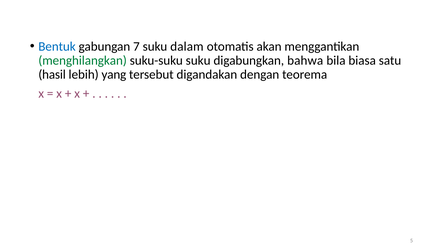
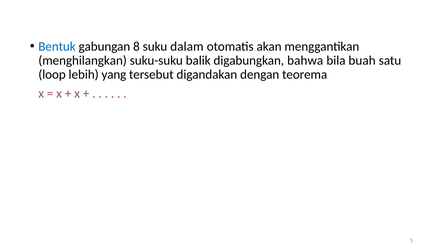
7: 7 -> 8
menghilangkan colour: green -> black
suku-suku suku: suku -> balik
biasa: biasa -> buah
hasil: hasil -> loop
